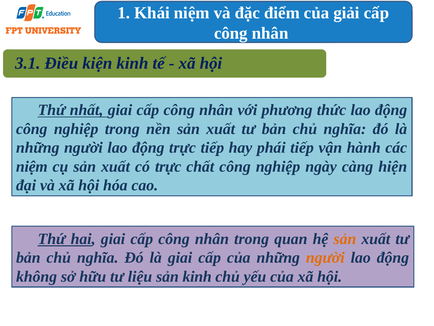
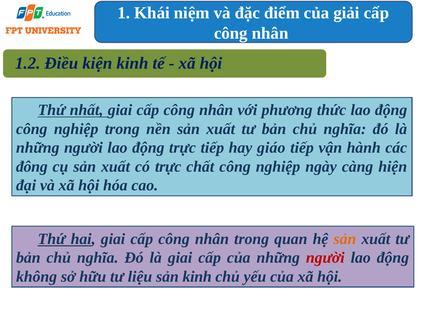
3.1: 3.1 -> 1.2
phái: phái -> giáo
niệm at (32, 166): niệm -> đông
người at (325, 257) colour: orange -> red
